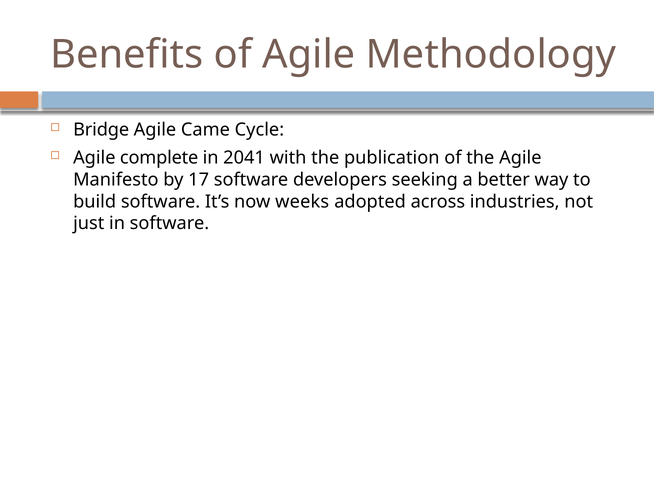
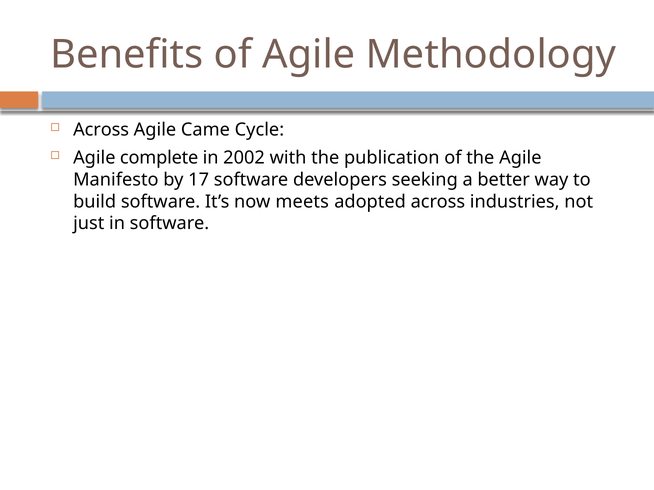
Bridge at (101, 130): Bridge -> Across
2041: 2041 -> 2002
weeks: weeks -> meets
